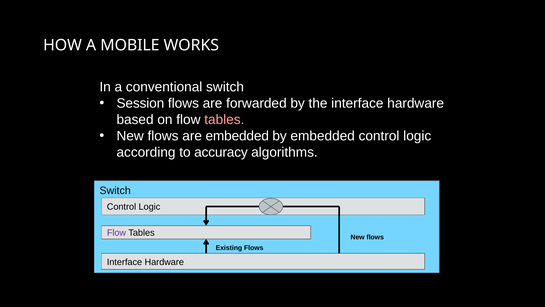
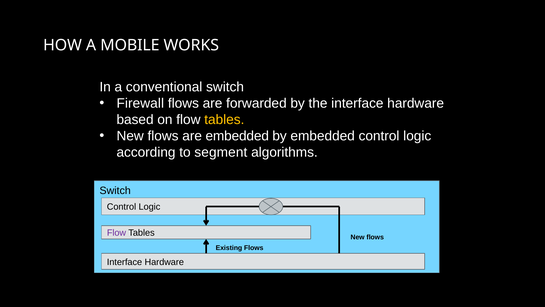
Session: Session -> Firewall
tables at (224, 119) colour: pink -> yellow
accuracy: accuracy -> segment
